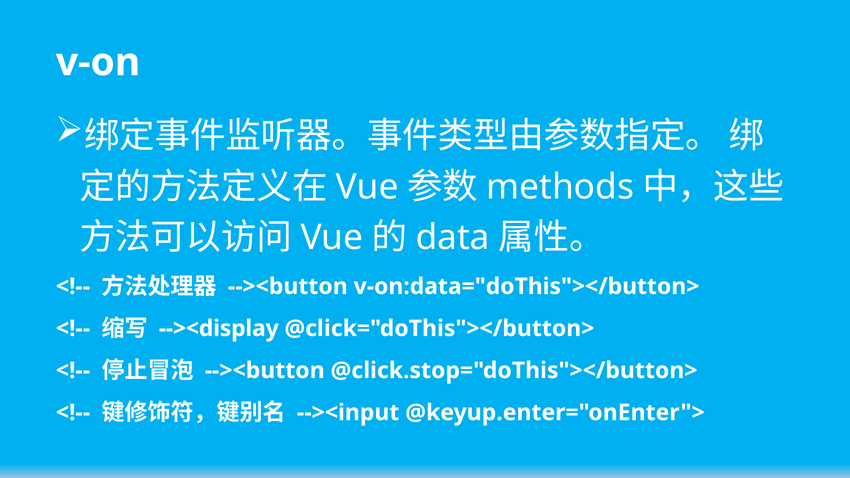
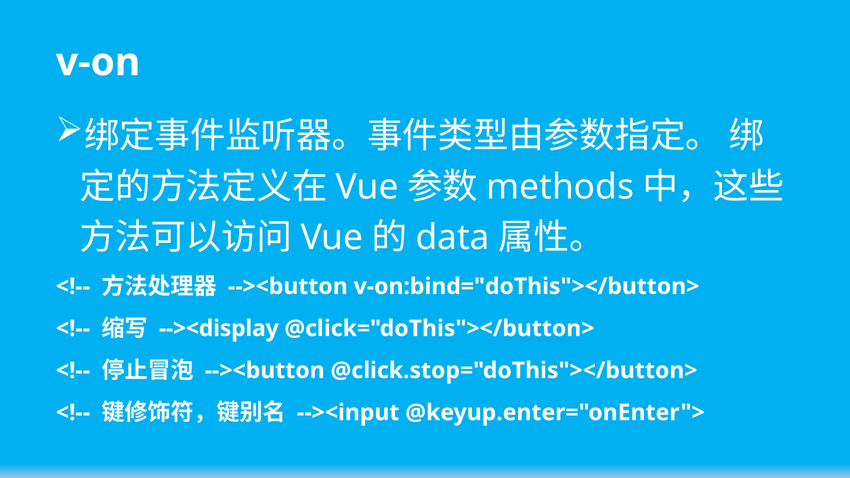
v-on:data="doThis"></button>: v-on:data="doThis"></button> -> v-on:bind="doThis"></button>
